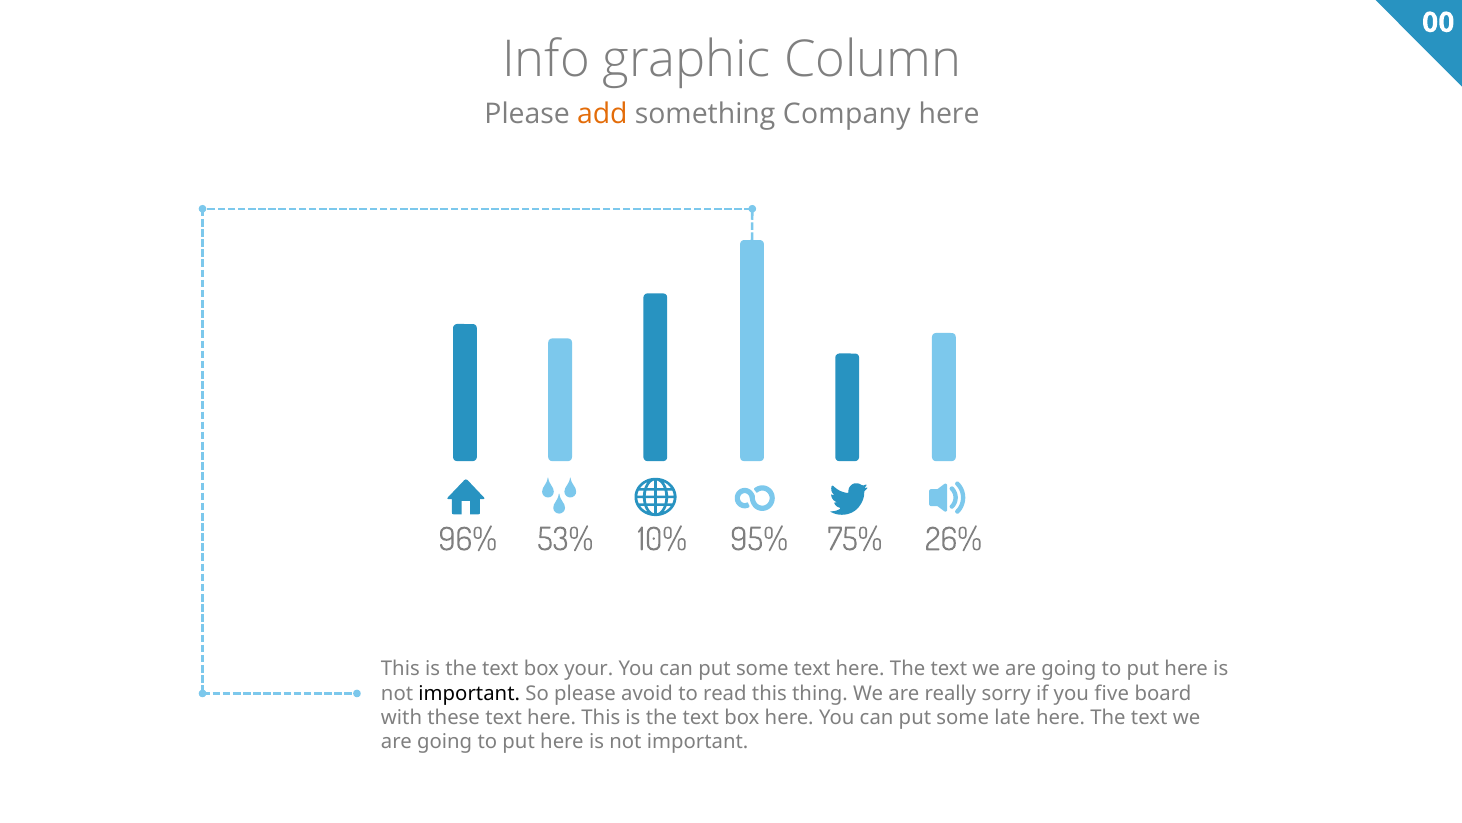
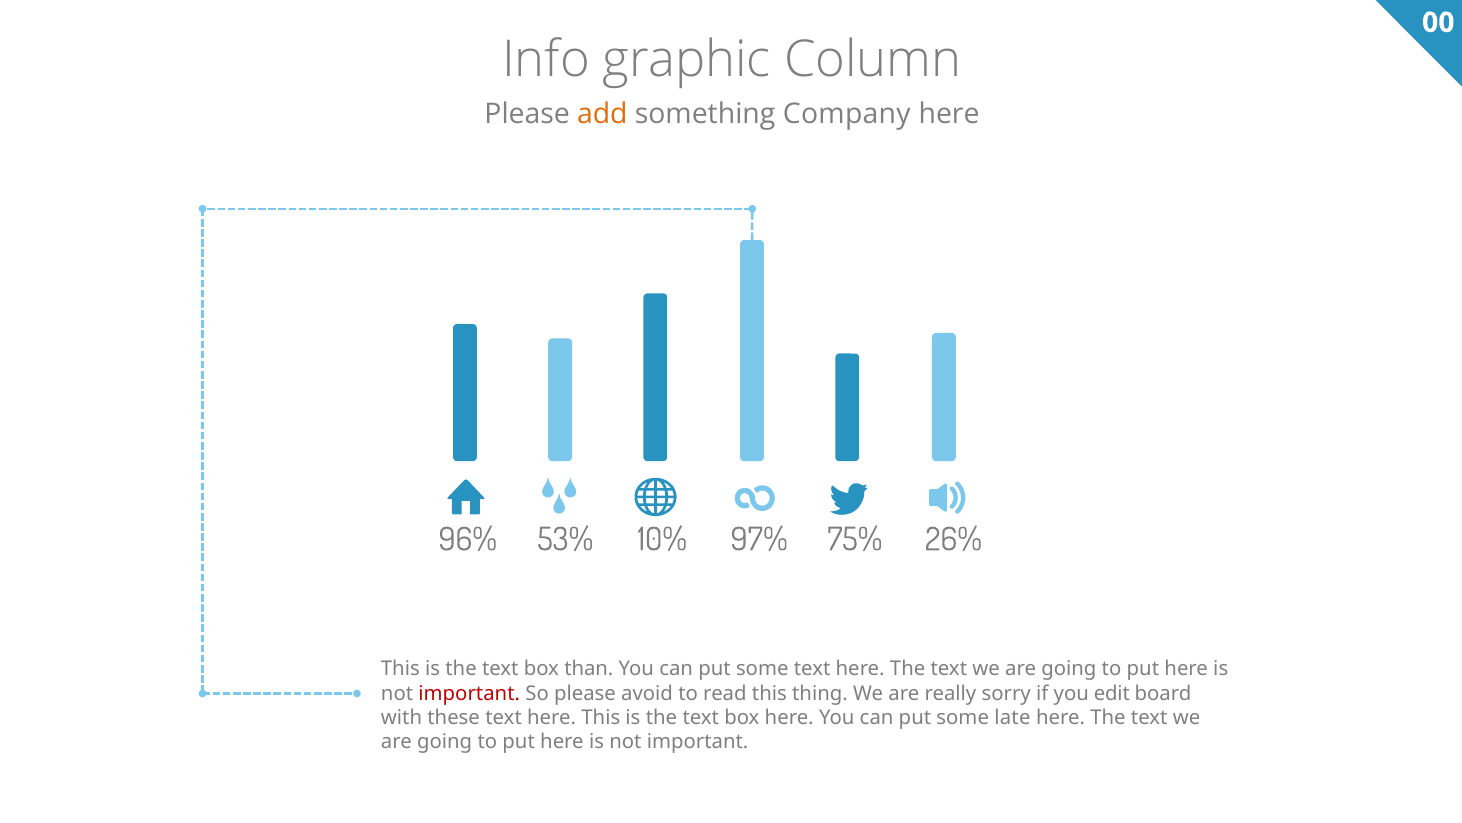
95%: 95% -> 97%
your: your -> than
important at (469, 693) colour: black -> red
five: five -> edit
